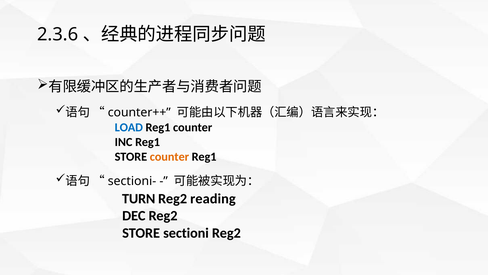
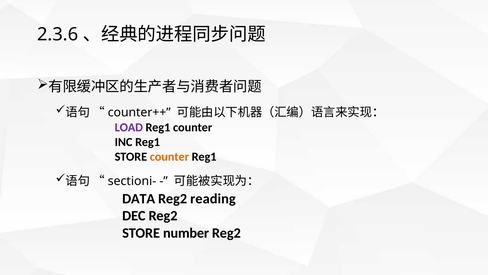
LOAD colour: blue -> purple
TURN: TURN -> DATA
sectioni: sectioni -> number
